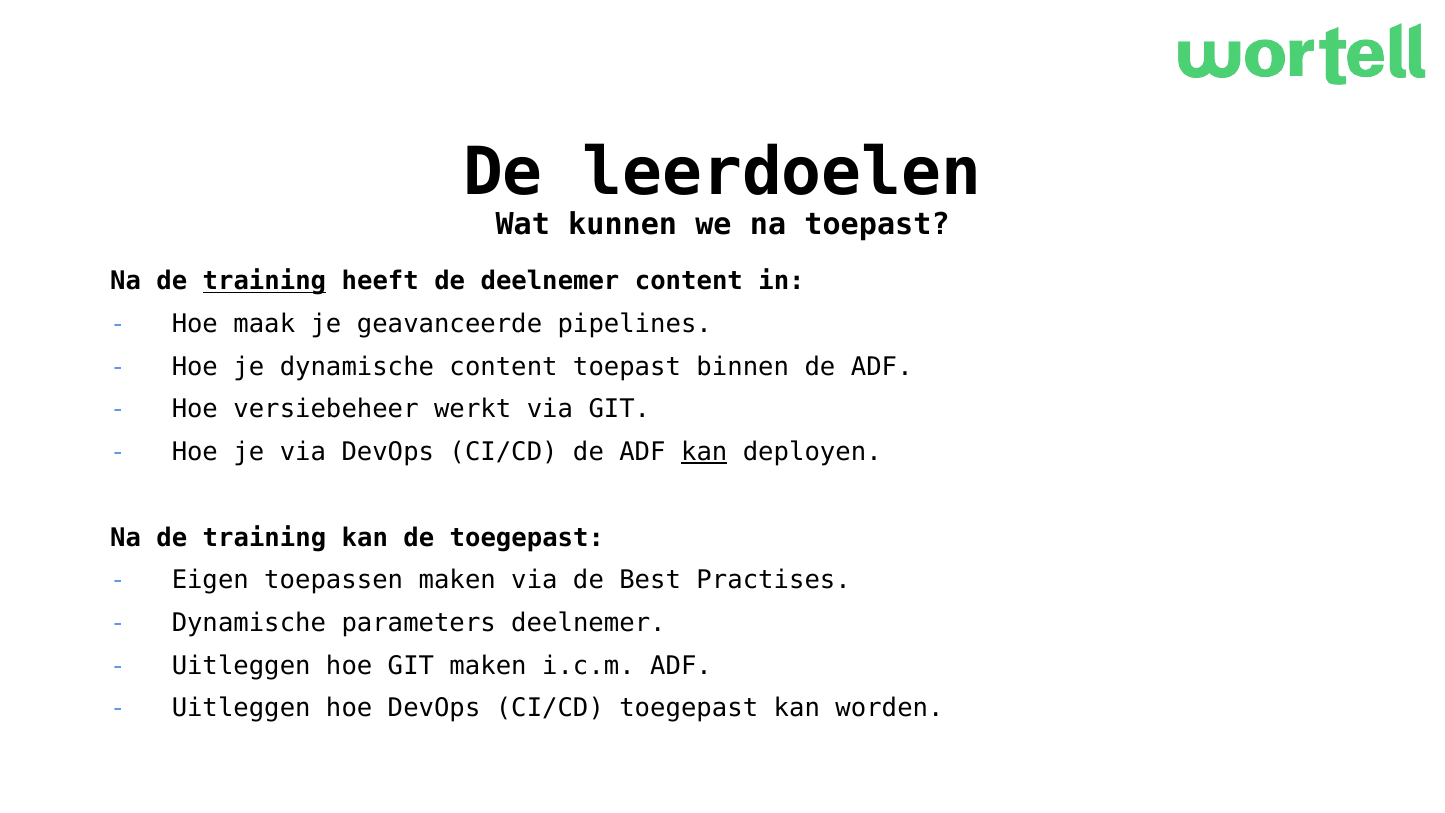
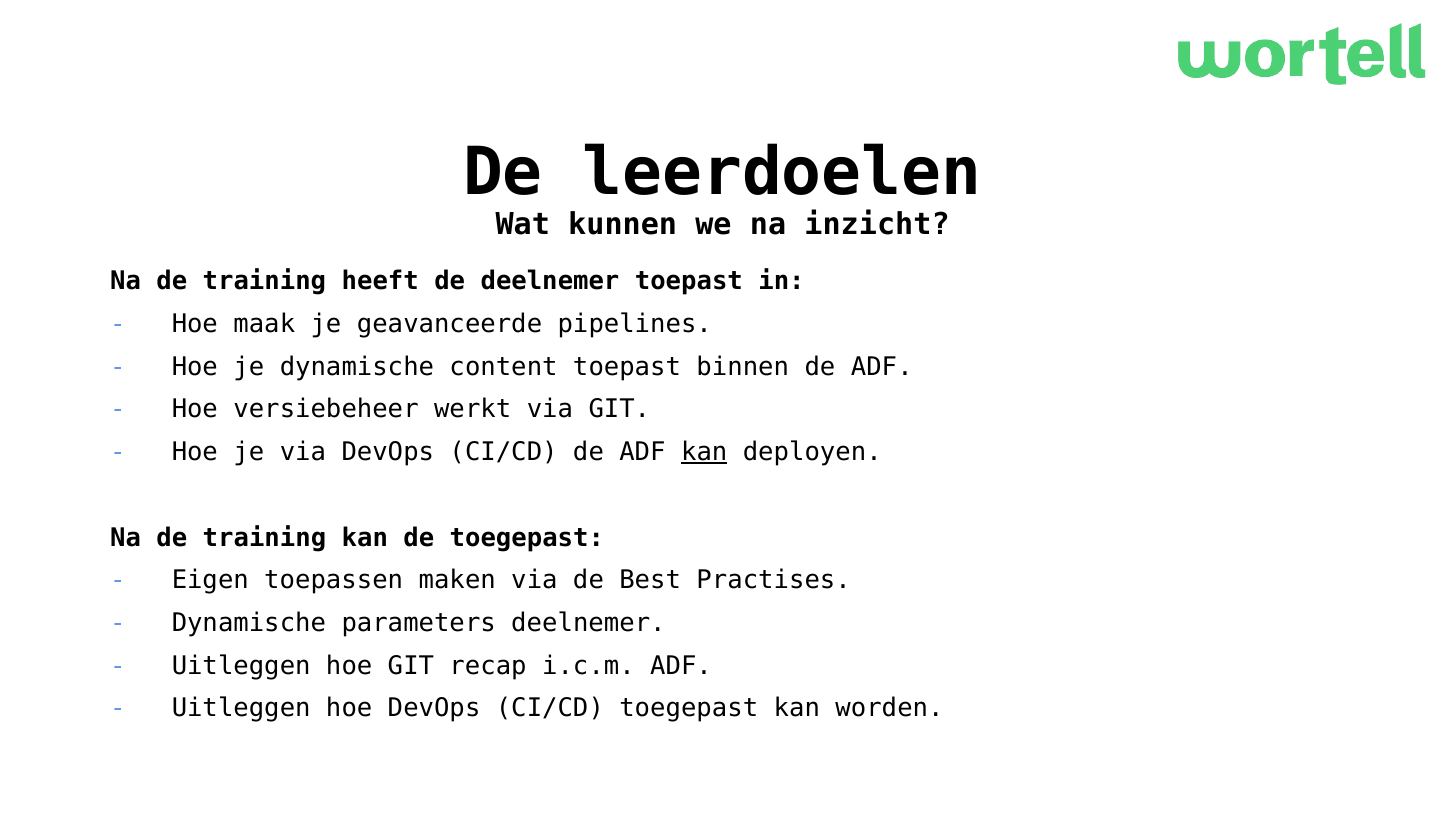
na toepast: toepast -> inzicht
training at (264, 281) underline: present -> none
deelnemer content: content -> toepast
GIT maken: maken -> recap
